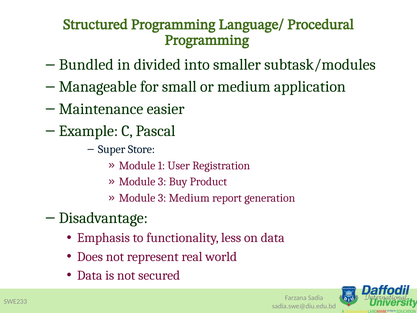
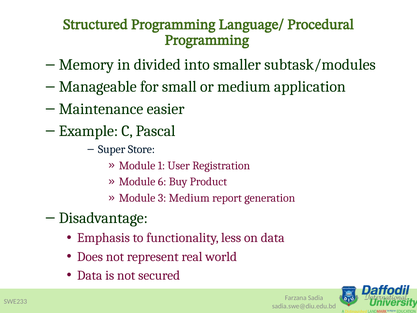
Bundled: Bundled -> Memory
3 at (162, 182): 3 -> 6
